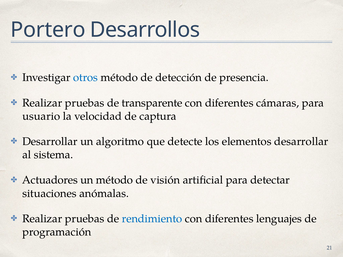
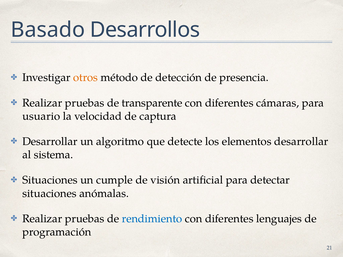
Portero: Portero -> Basado
otros colour: blue -> orange
Actuadores at (50, 180): Actuadores -> Situaciones
un método: método -> cumple
